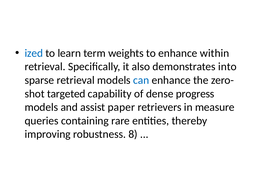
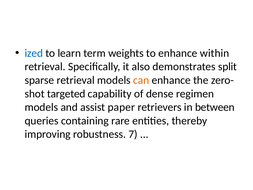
into: into -> split
can colour: blue -> orange
progress: progress -> regimen
measure: measure -> between
8: 8 -> 7
